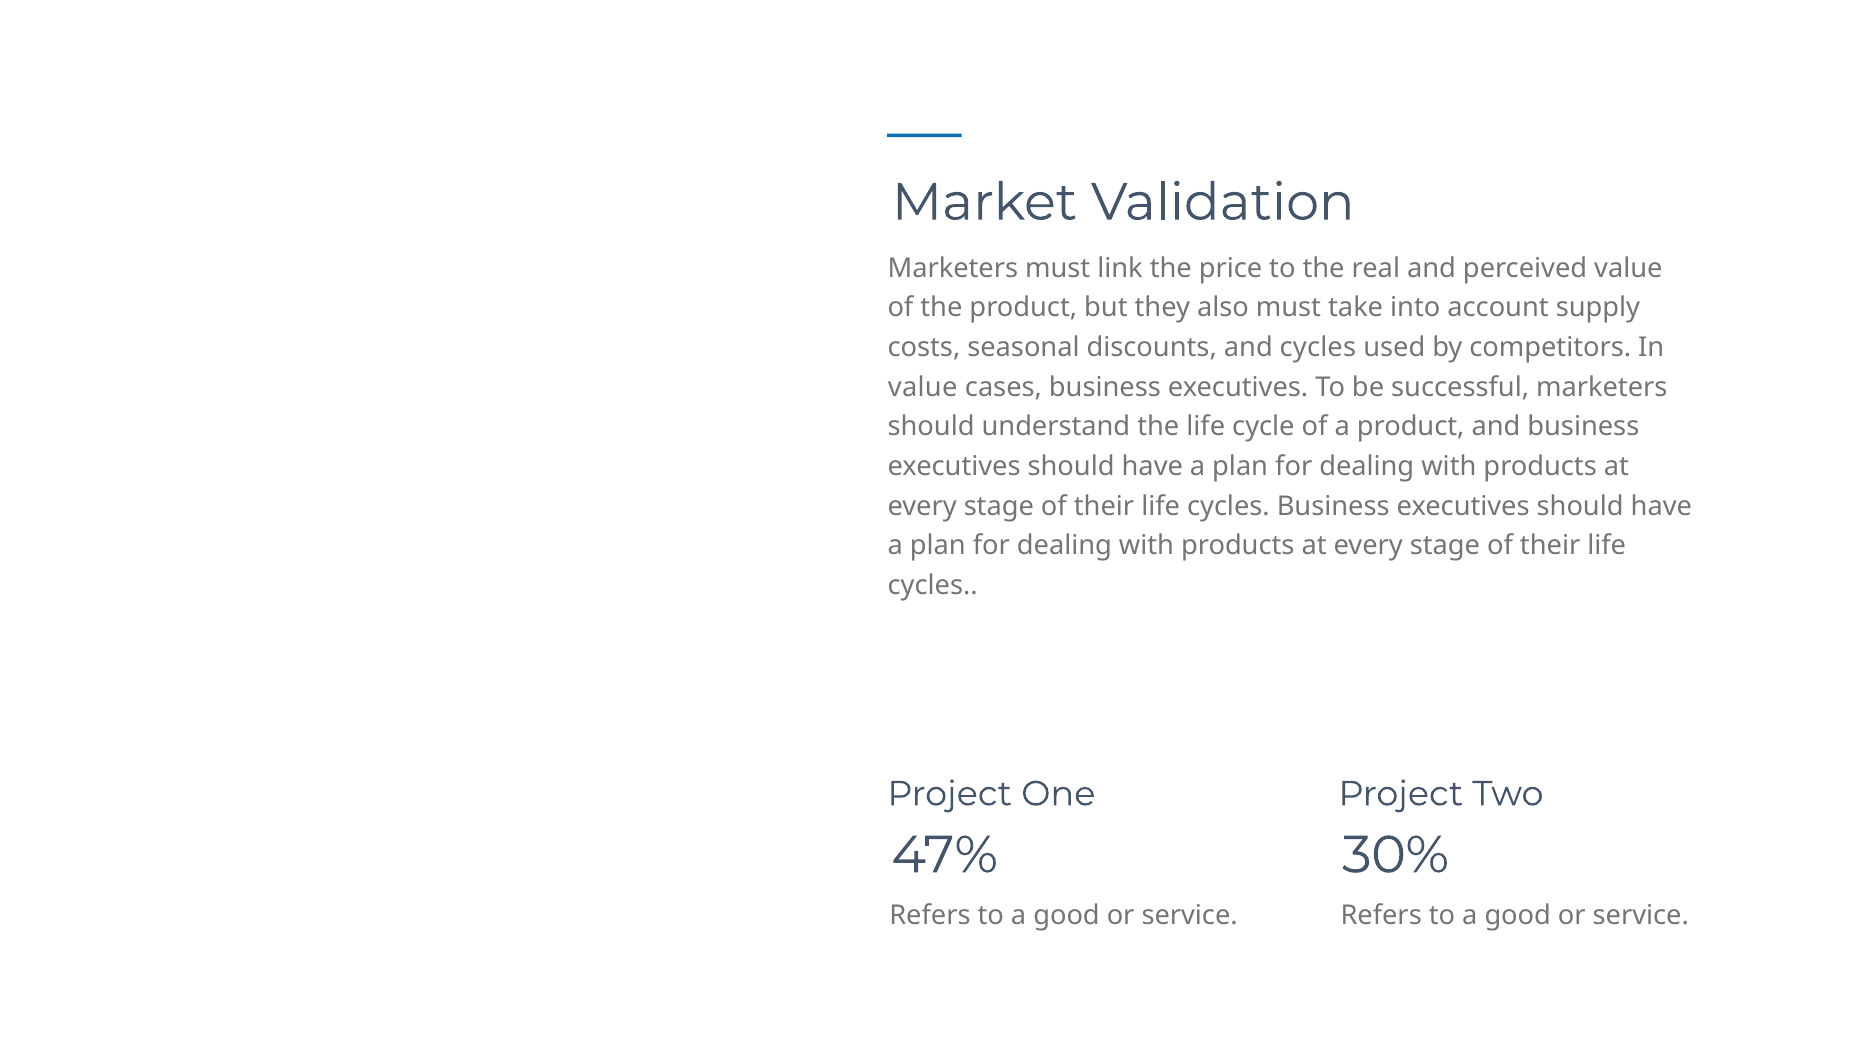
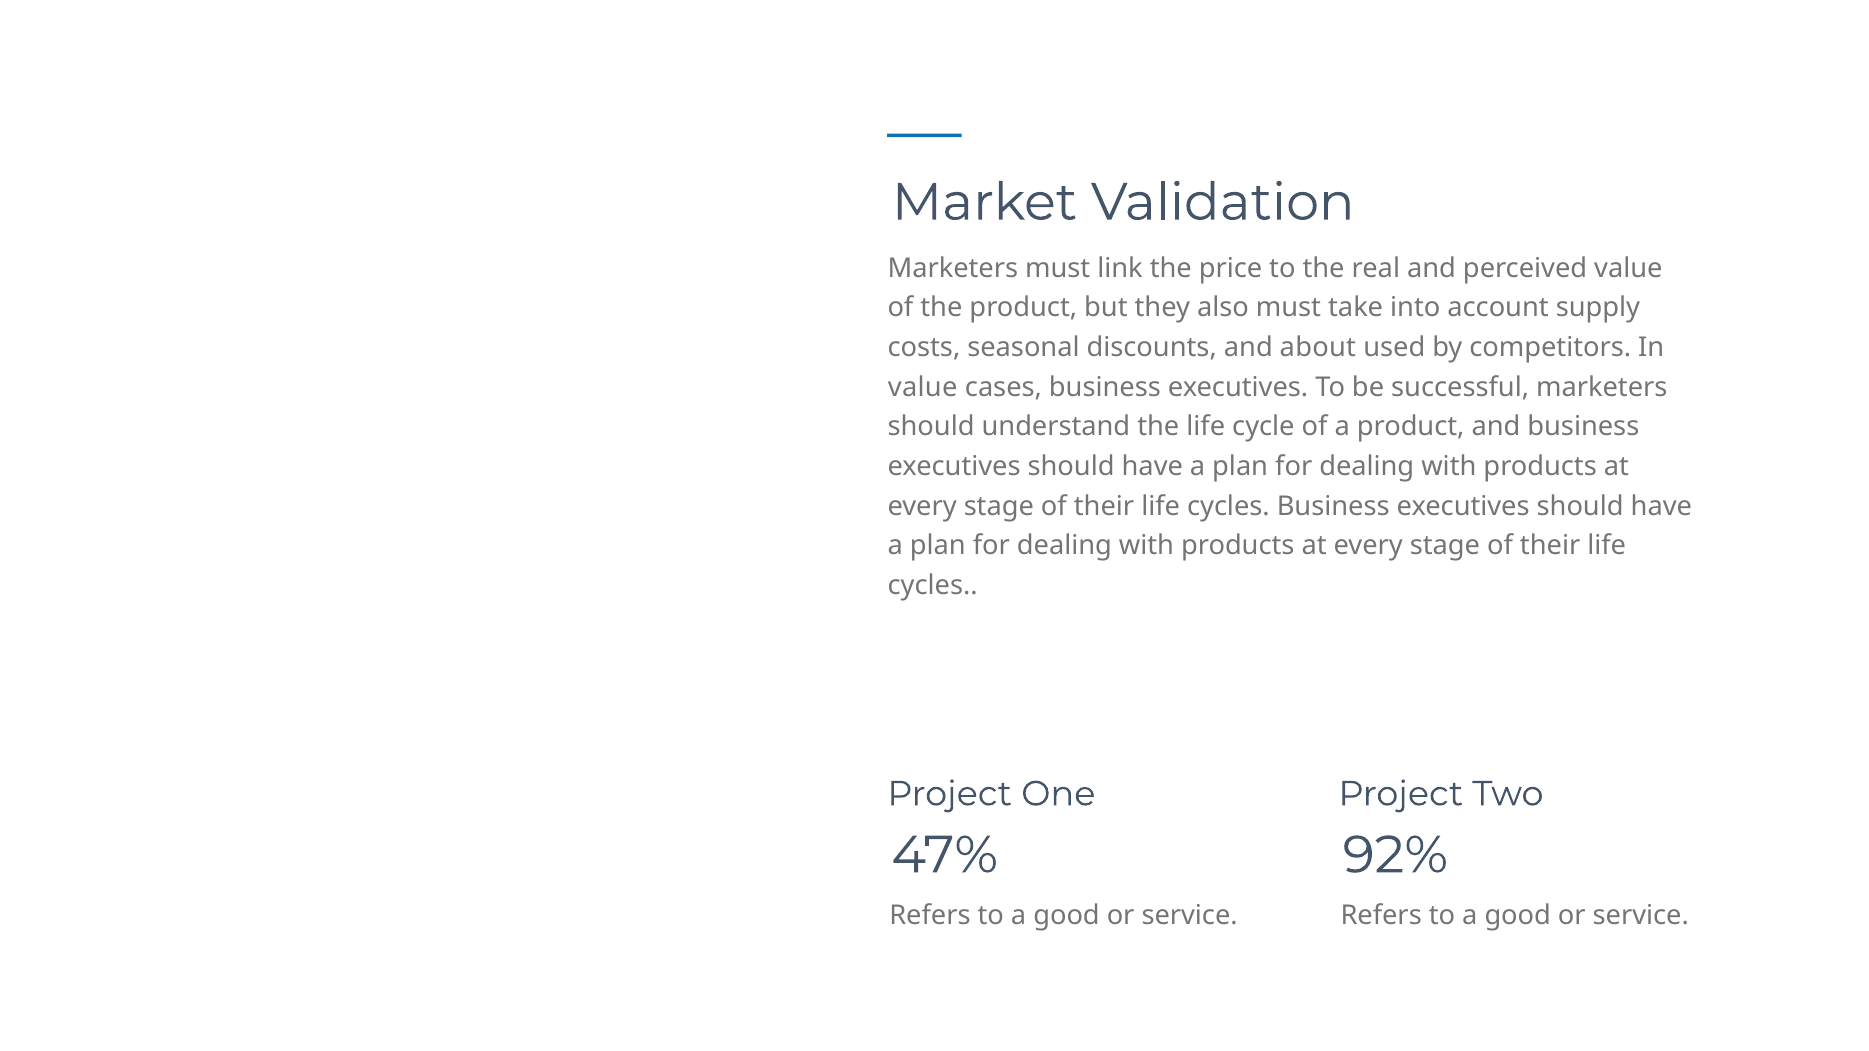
and cycles: cycles -> about
30%: 30% -> 92%
